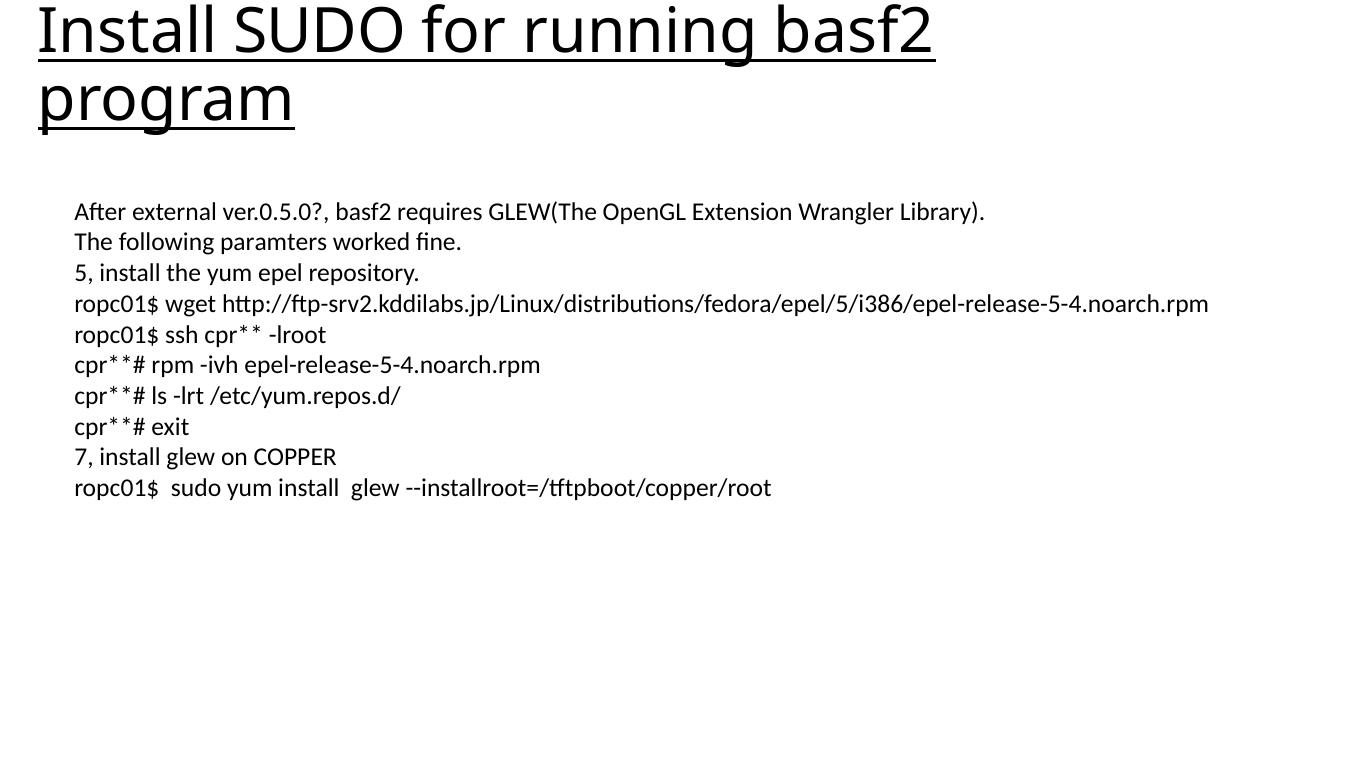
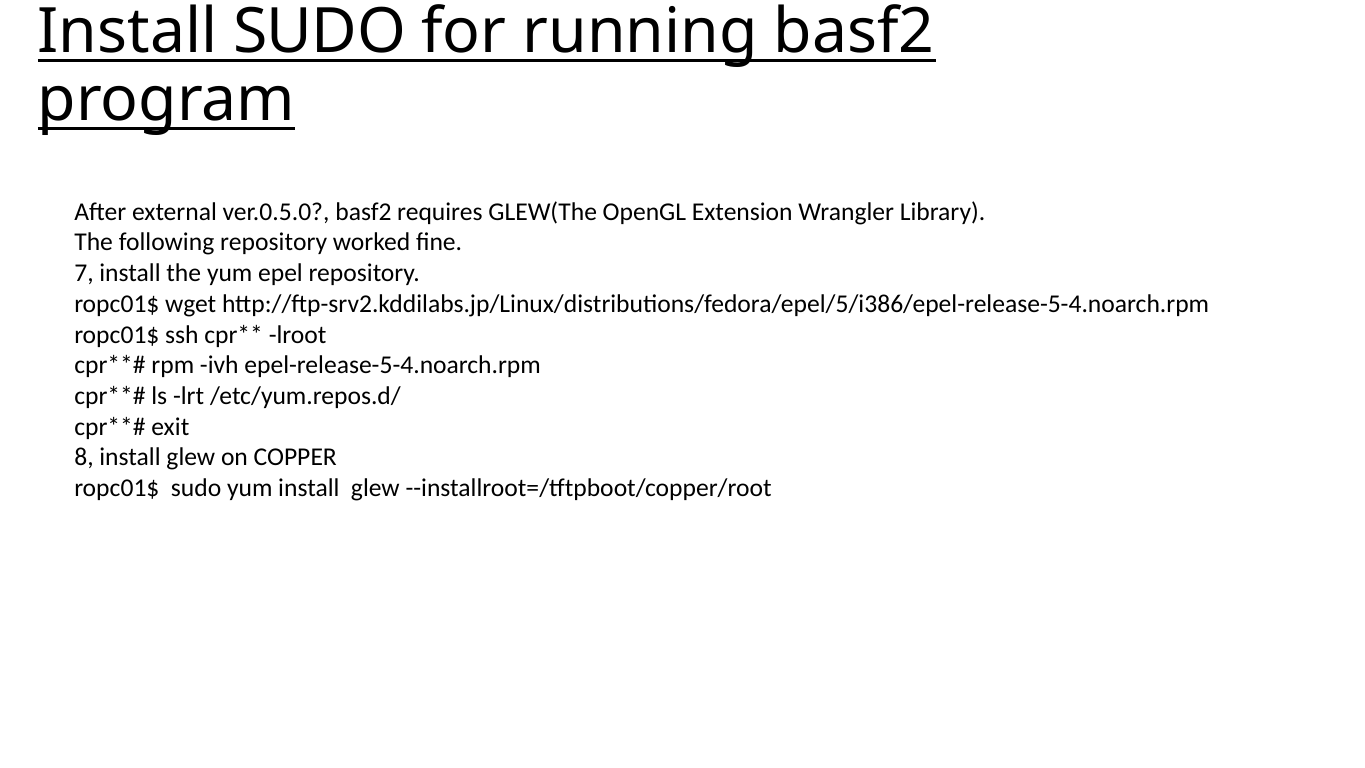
following paramters: paramters -> repository
5: 5 -> 7
7: 7 -> 8
